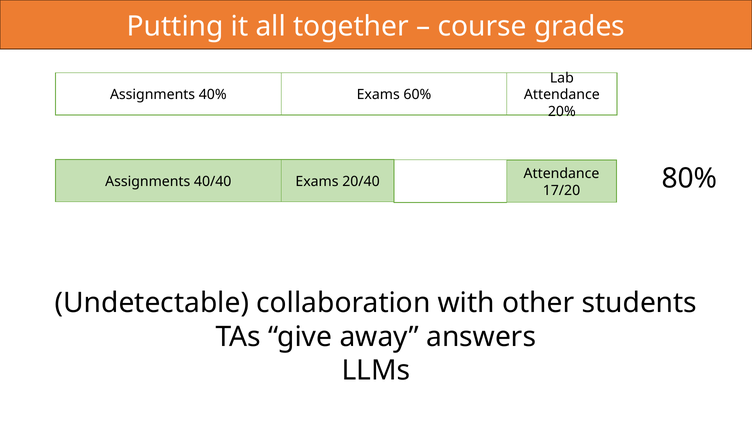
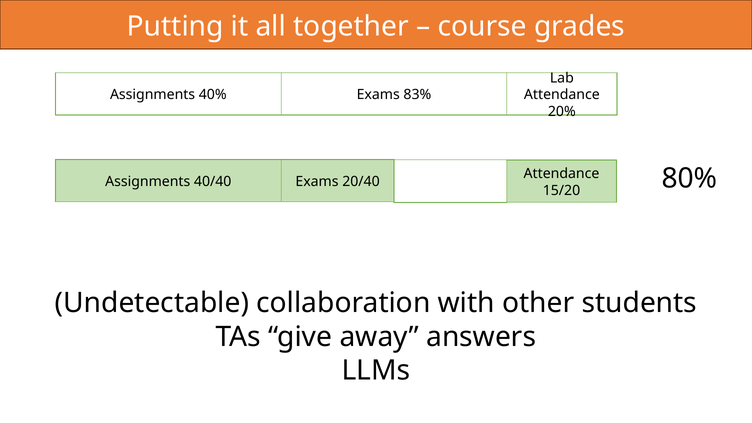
60%: 60% -> 83%
17/20: 17/20 -> 15/20
